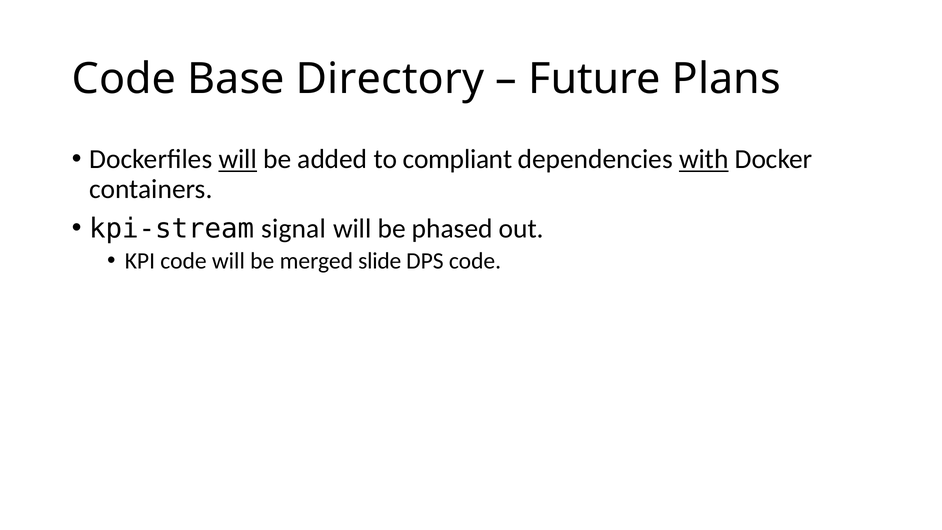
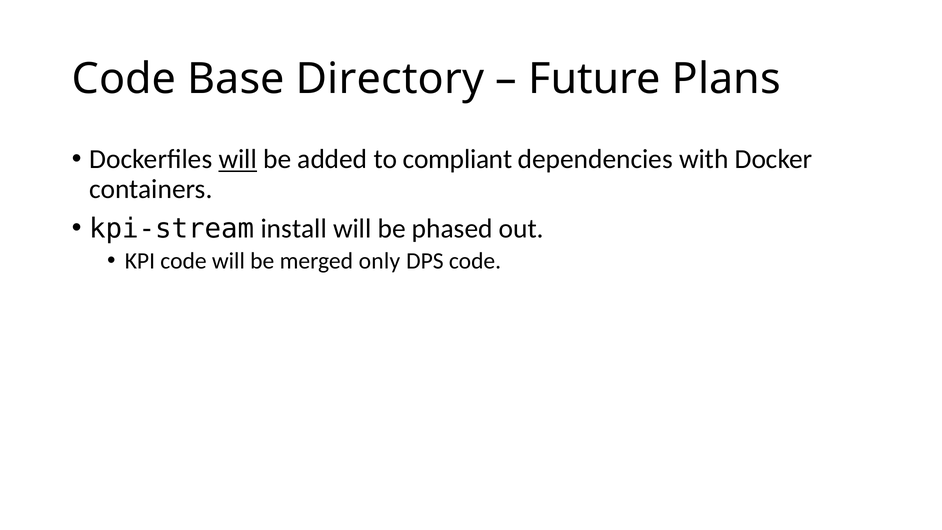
with underline: present -> none
signal: signal -> install
slide: slide -> only
